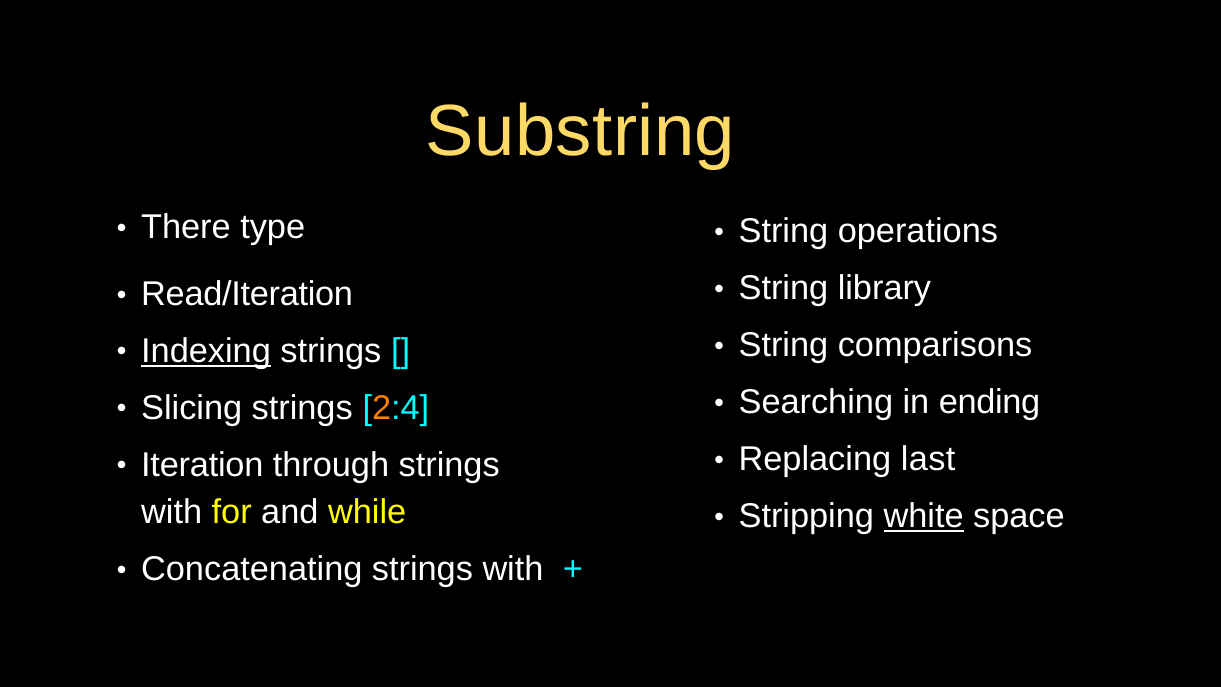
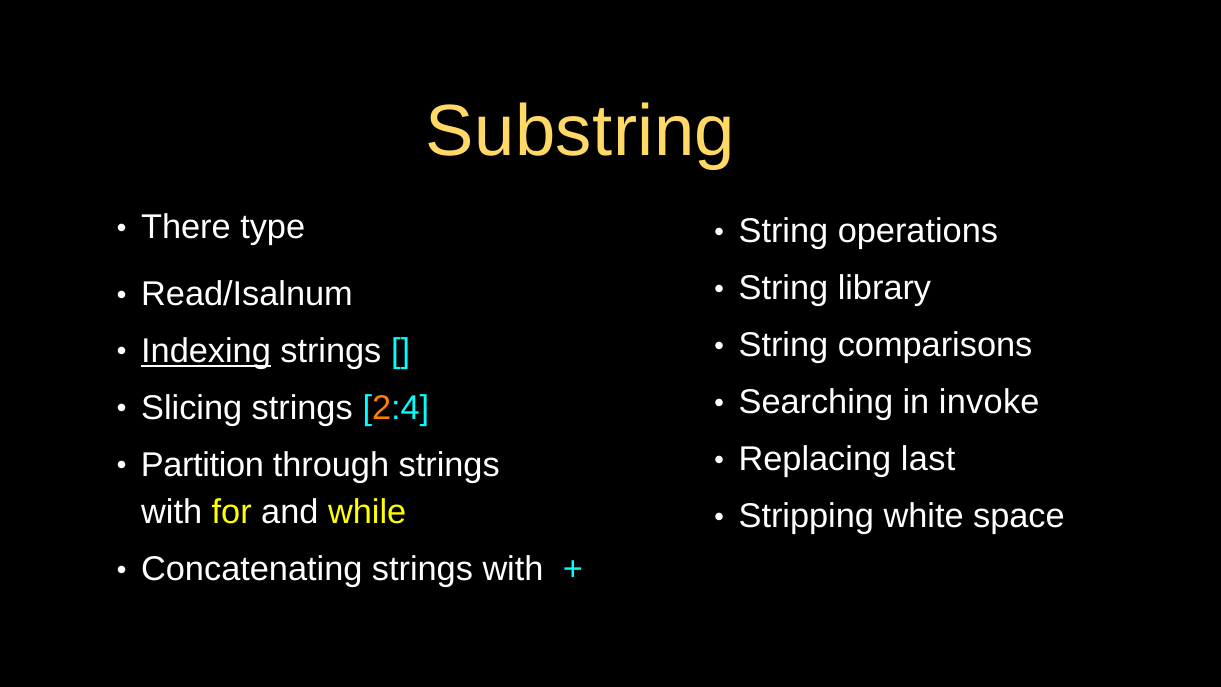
Read/Iteration: Read/Iteration -> Read/Isalnum
ending: ending -> invoke
Iteration: Iteration -> Partition
white underline: present -> none
